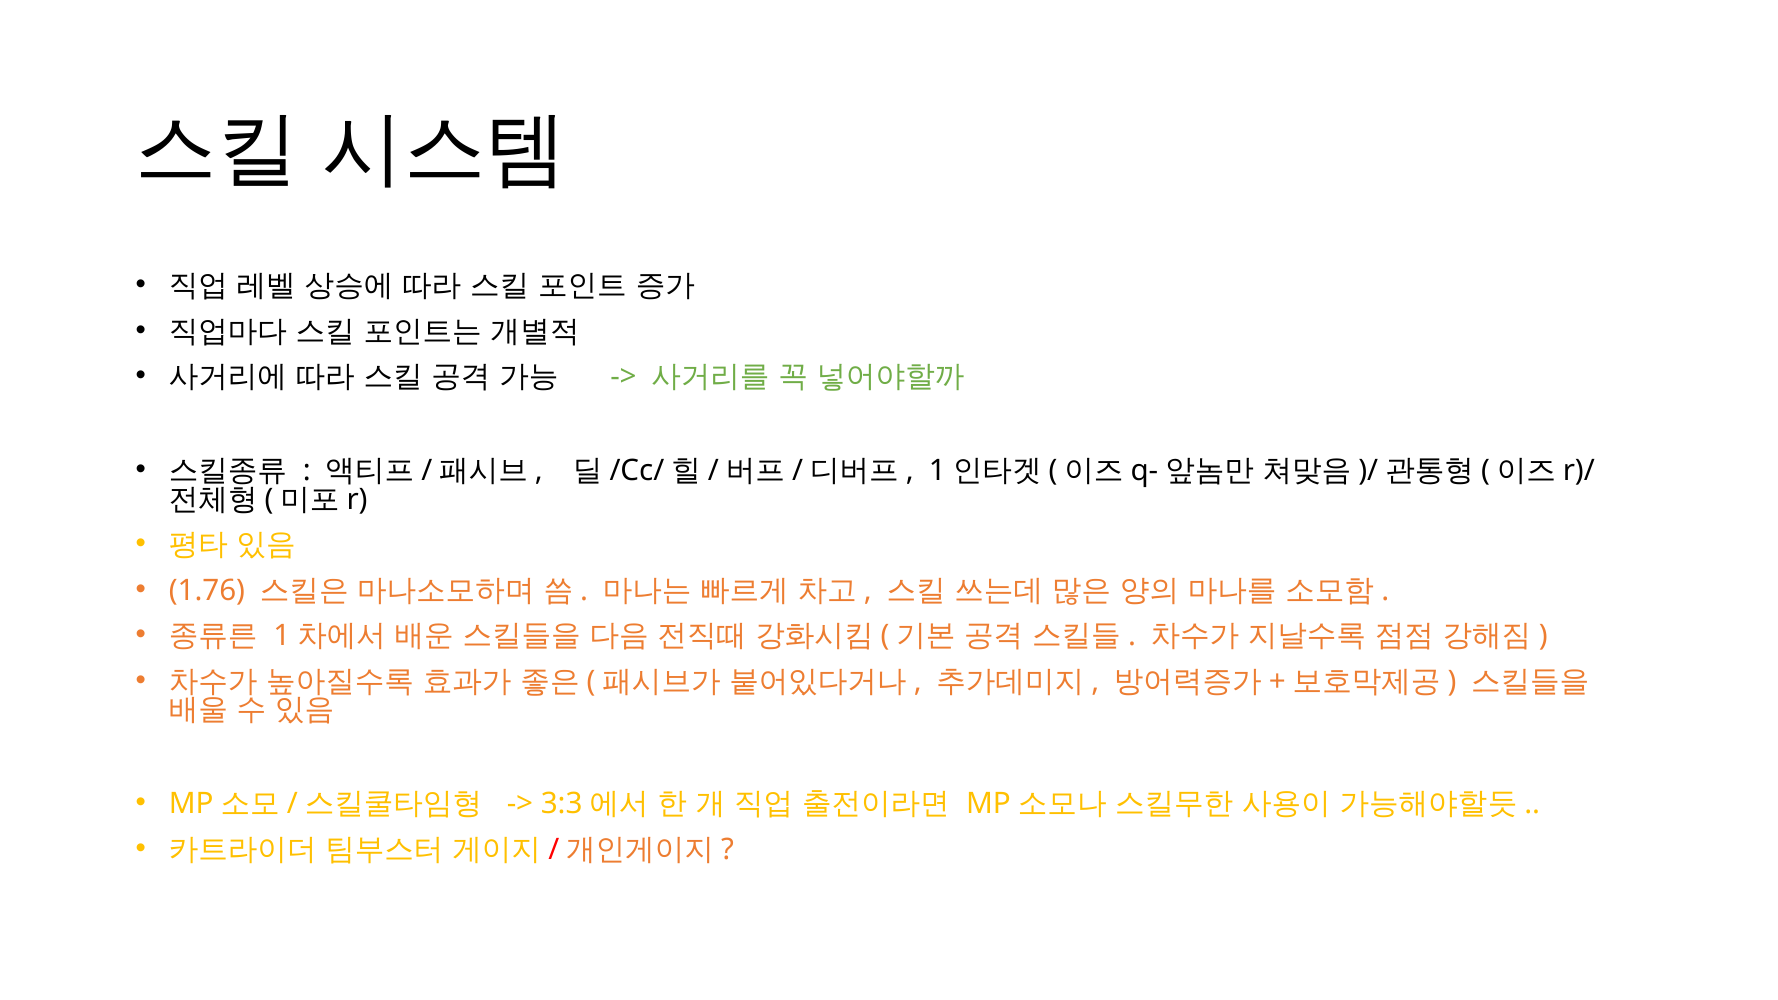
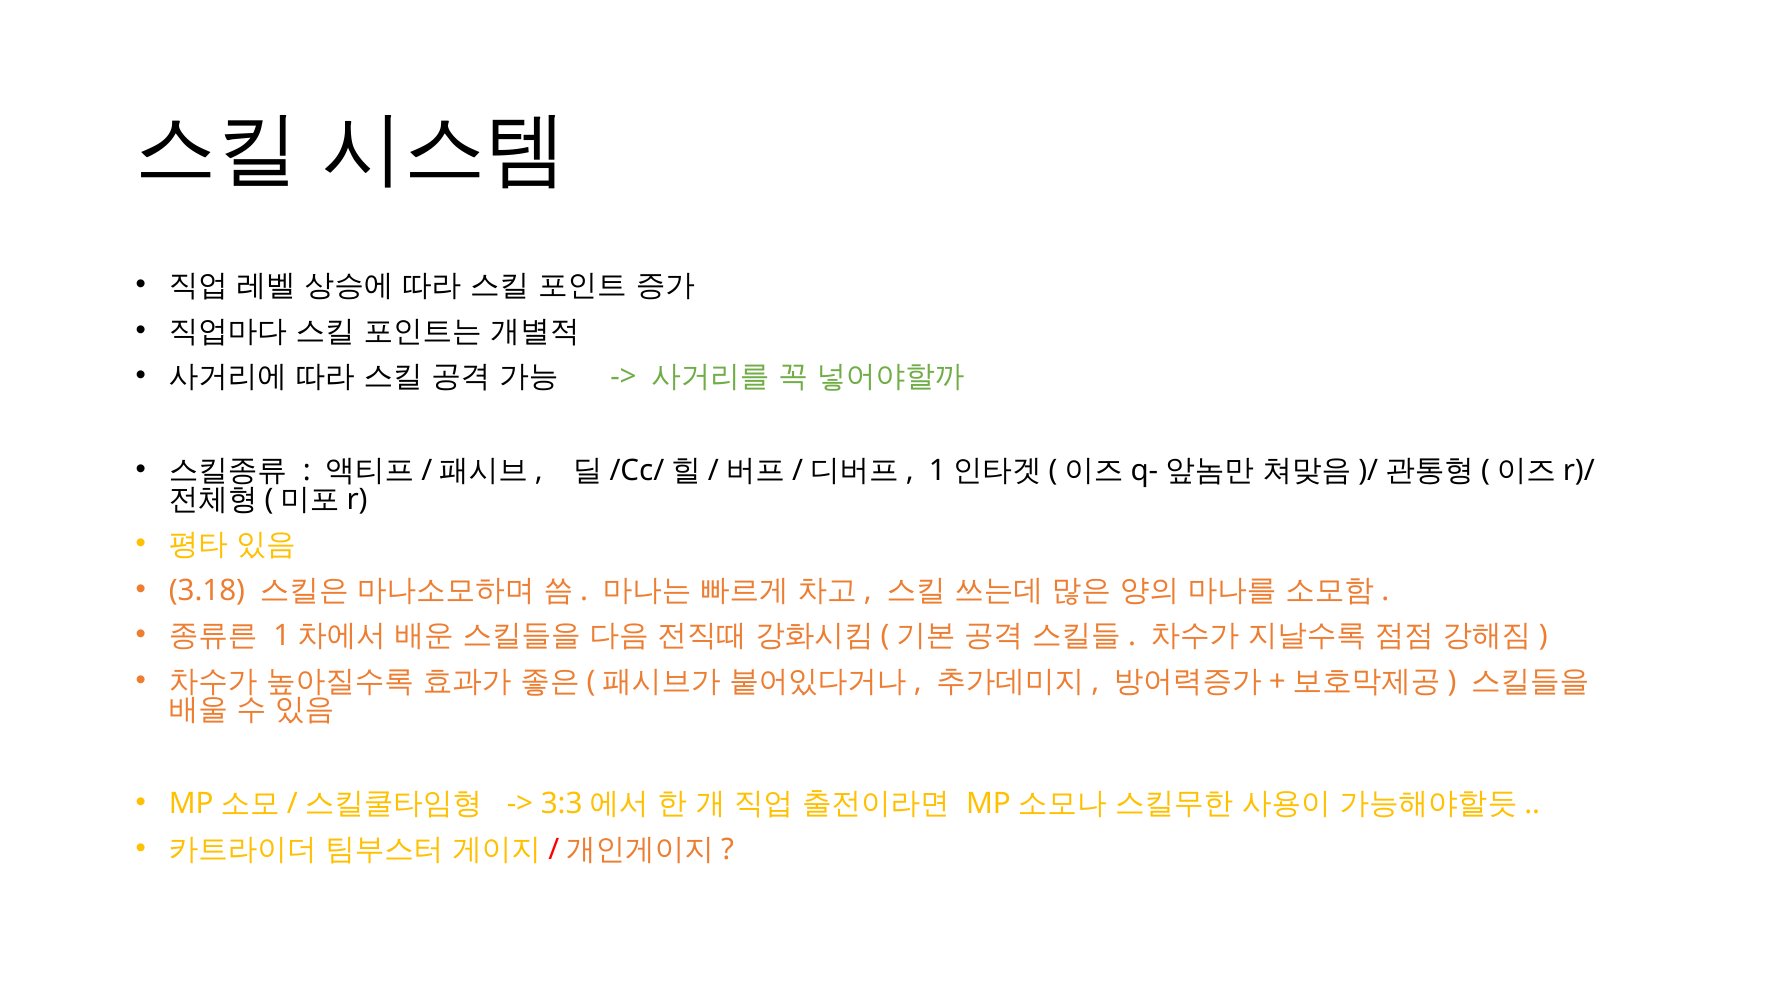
1.76: 1.76 -> 3.18
